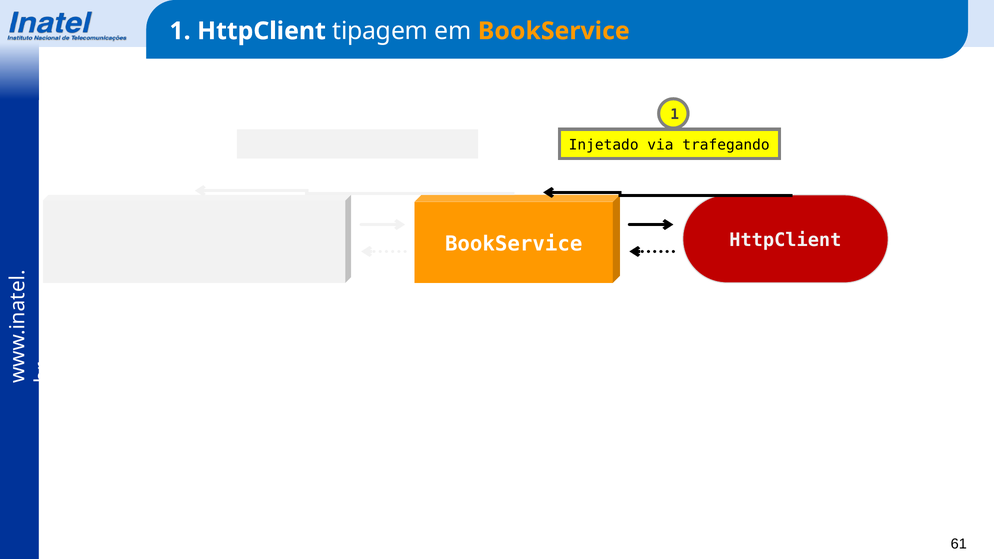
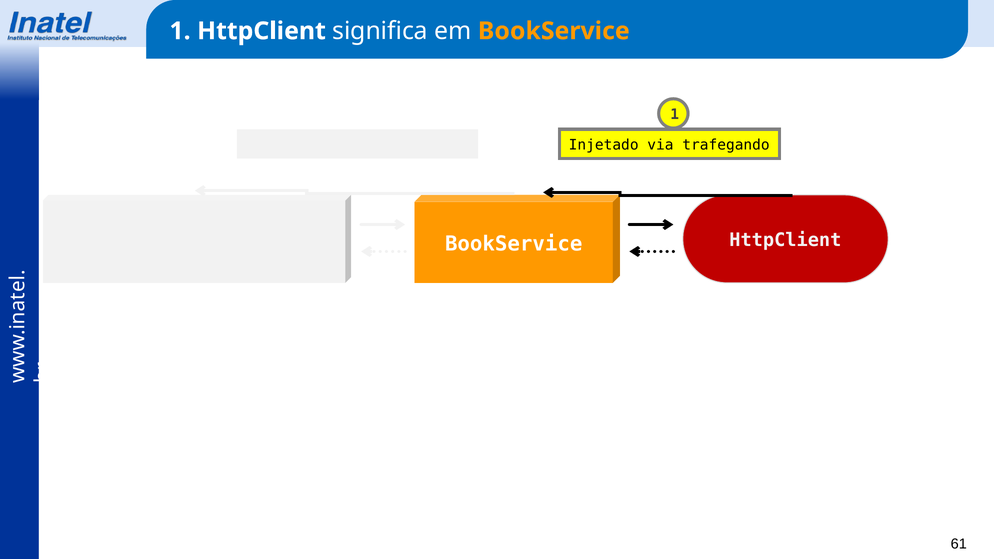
tipagem: tipagem -> significa
